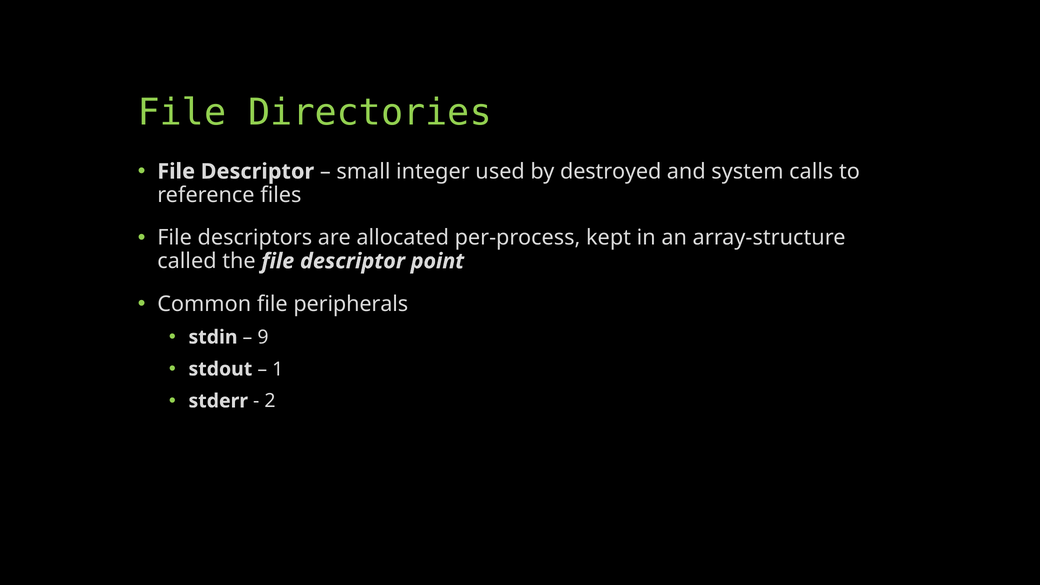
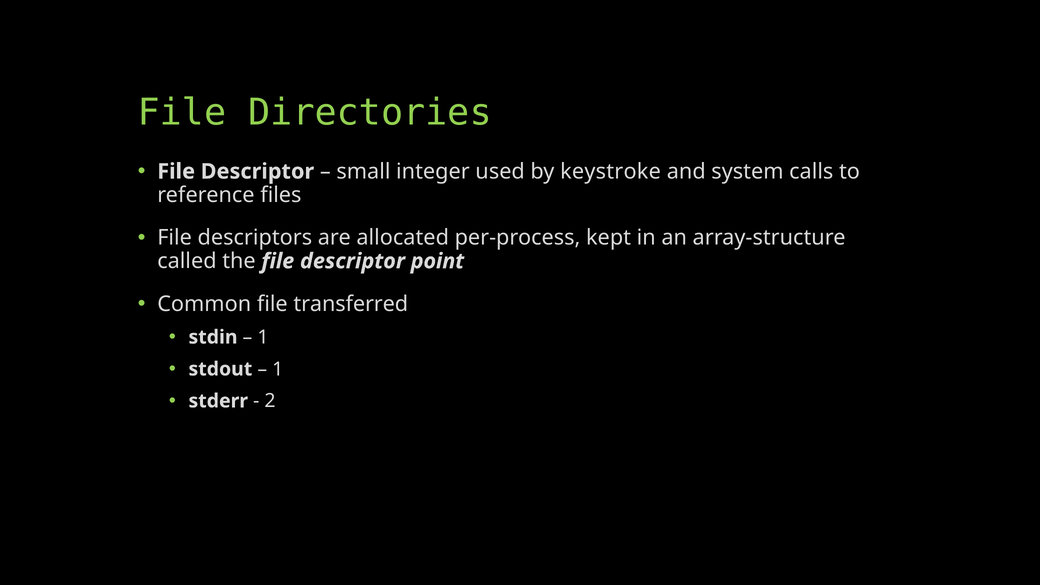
destroyed: destroyed -> keystroke
peripherals: peripherals -> transferred
9 at (263, 337): 9 -> 1
